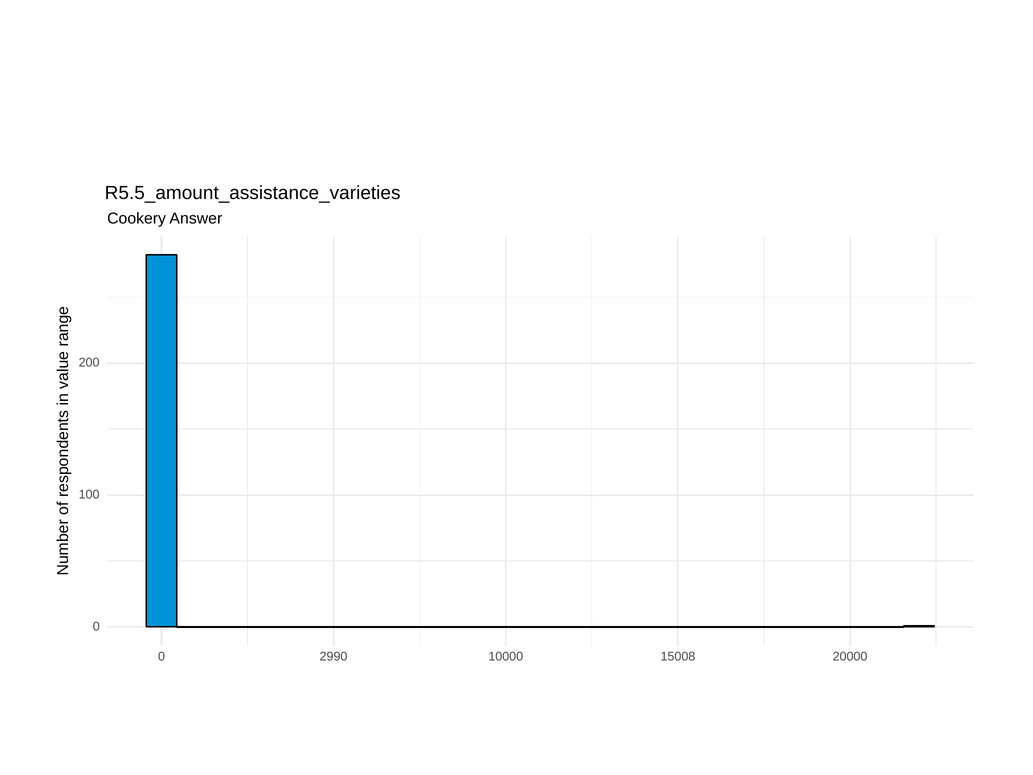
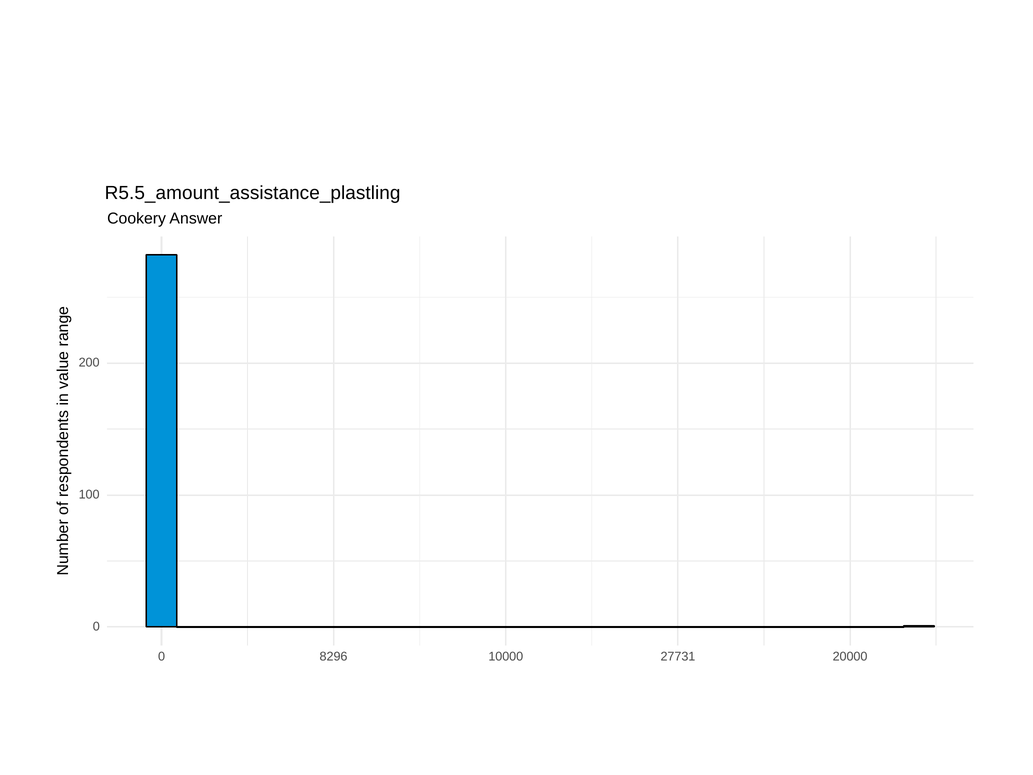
R5.5_amount_assistance_varieties: R5.5_amount_assistance_varieties -> R5.5_amount_assistance_plastling
2990: 2990 -> 8296
15008: 15008 -> 27731
